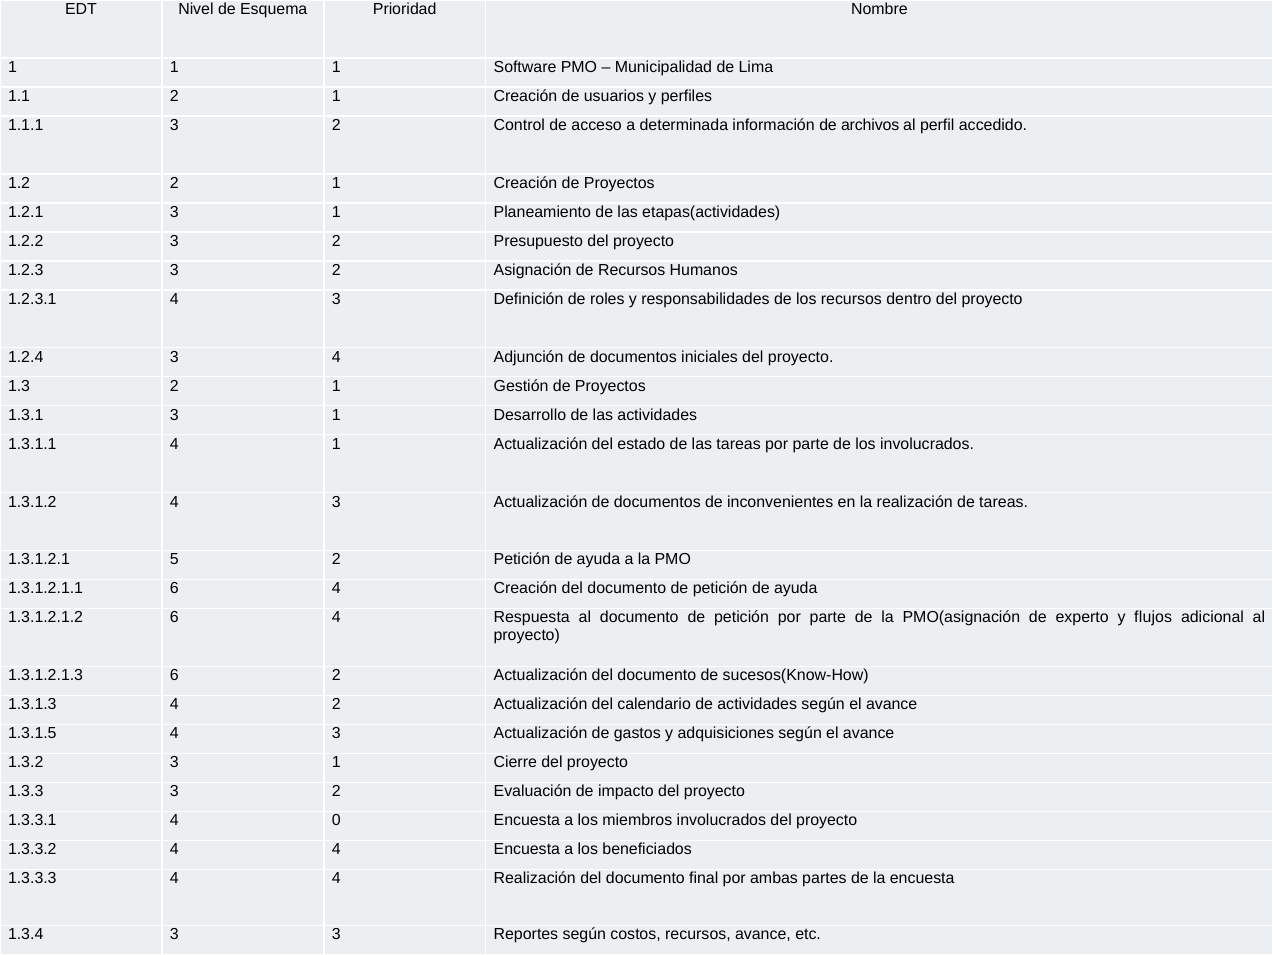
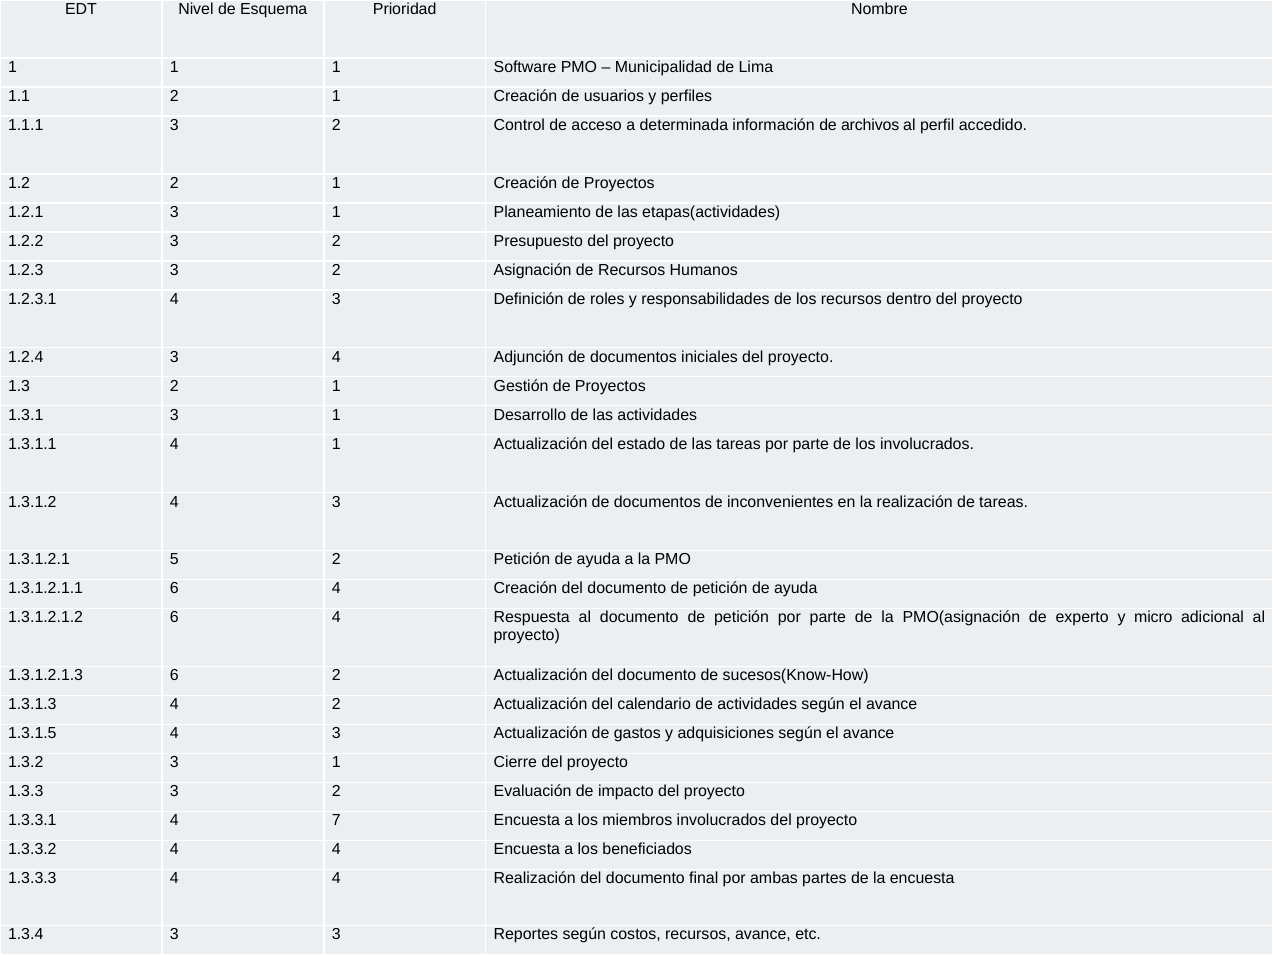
flujos: flujos -> micro
0: 0 -> 7
